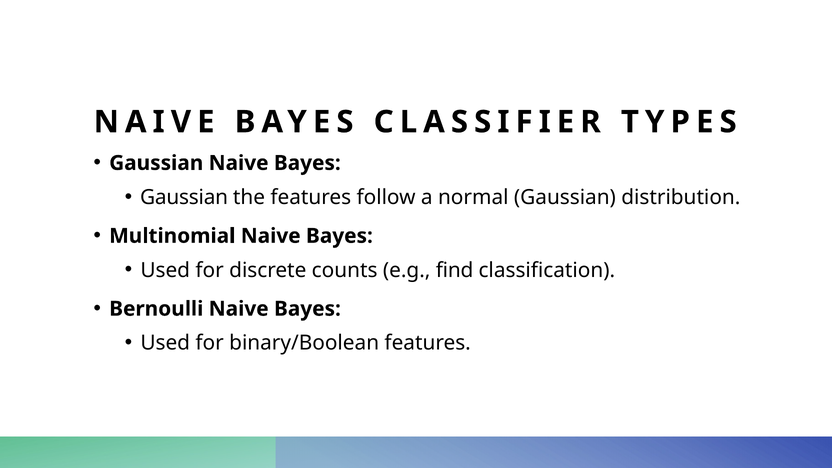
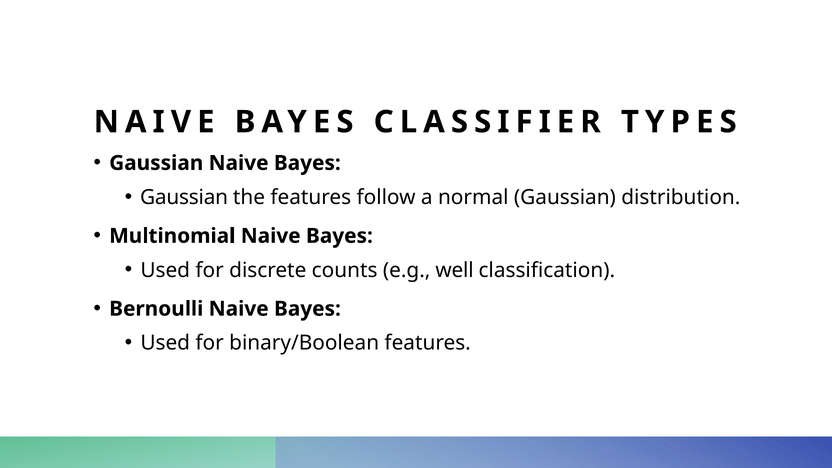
find: find -> well
